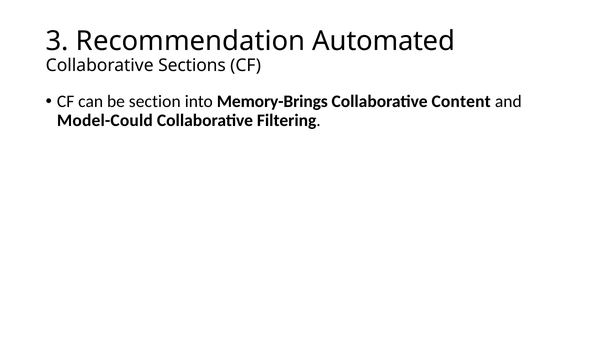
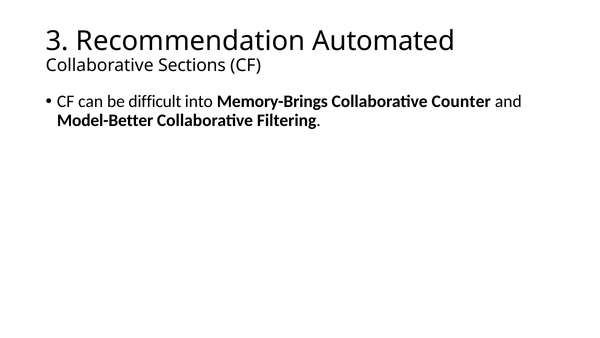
section: section -> difficult
Content: Content -> Counter
Model-Could: Model-Could -> Model-Better
